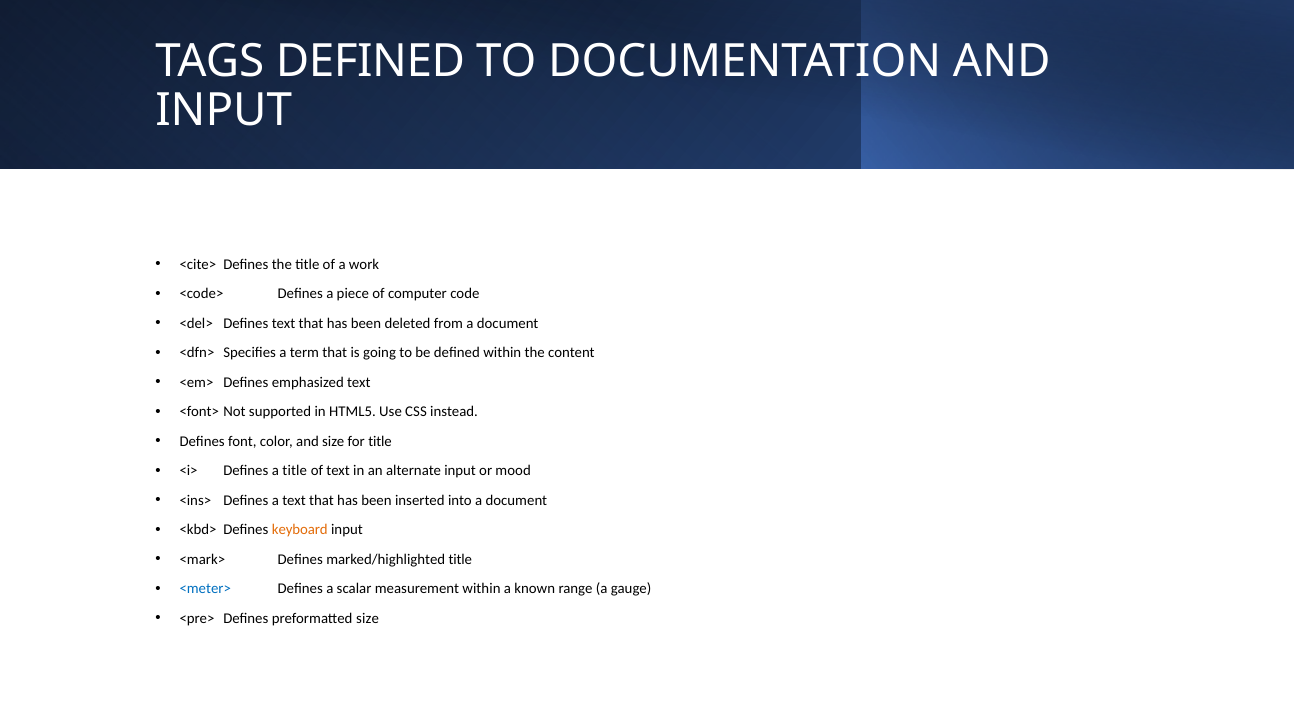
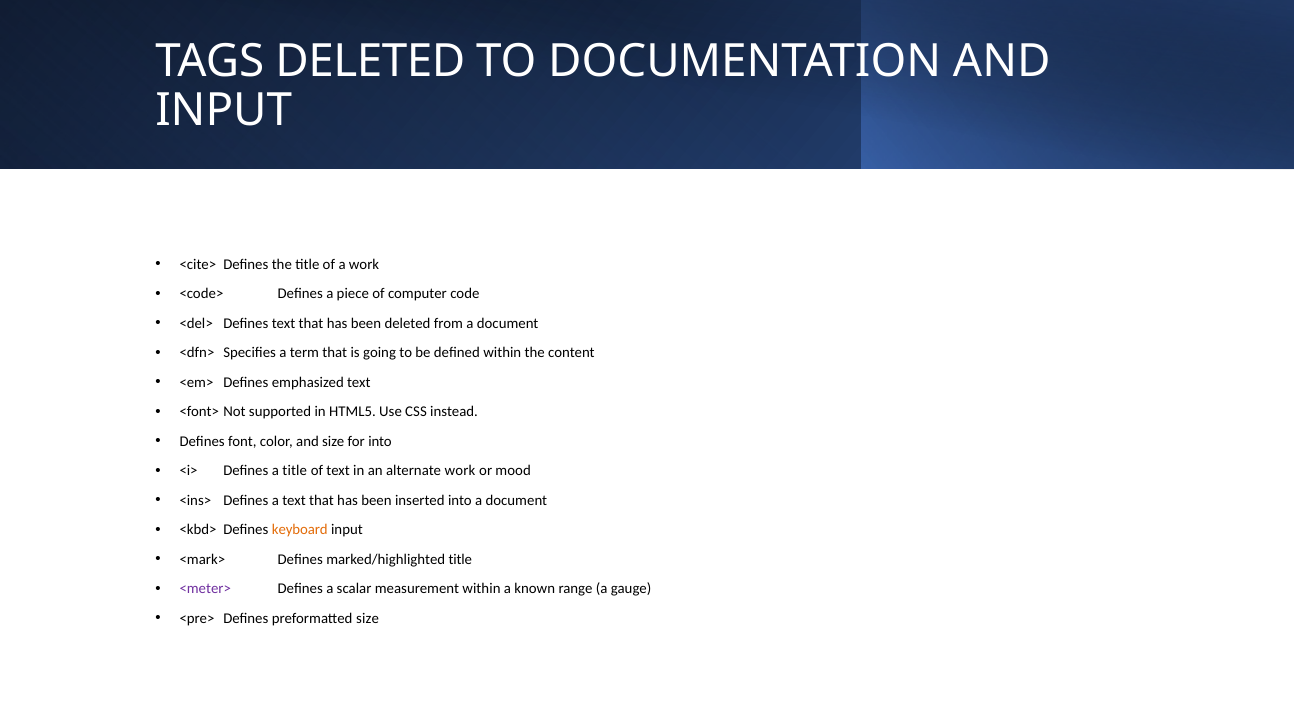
TAGS DEFINED: DEFINED -> DELETED
for title: title -> into
alternate input: input -> work
<meter> colour: blue -> purple
